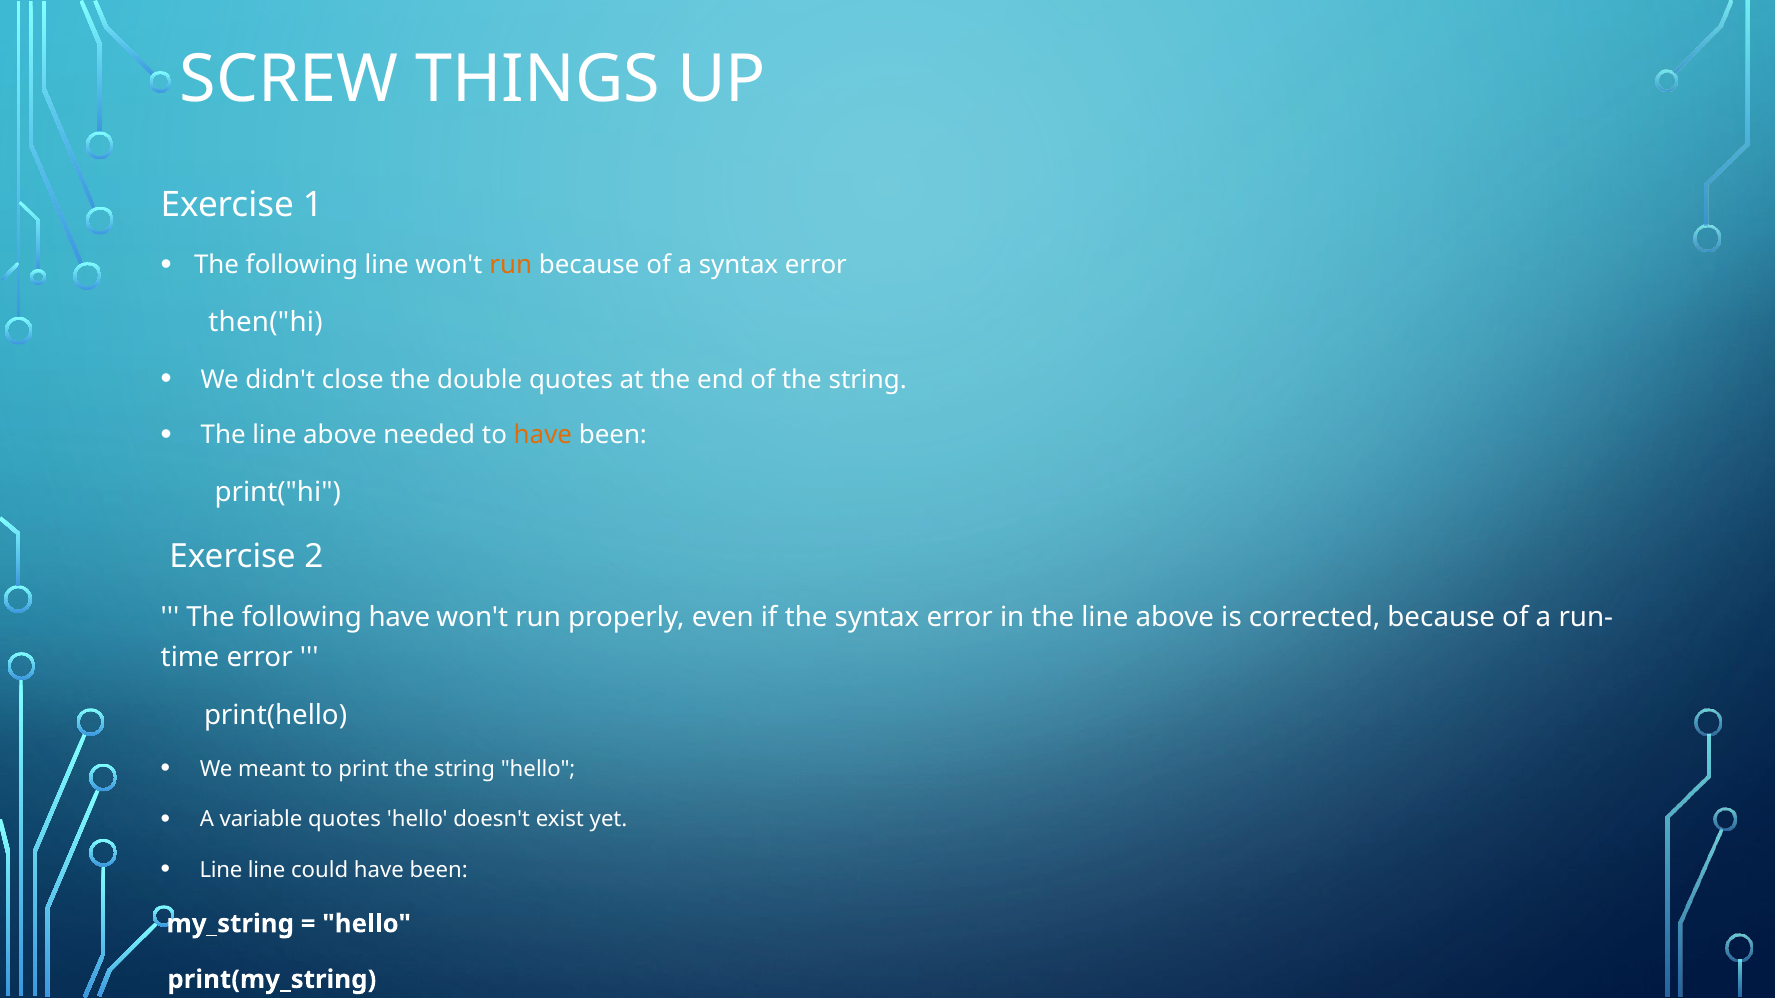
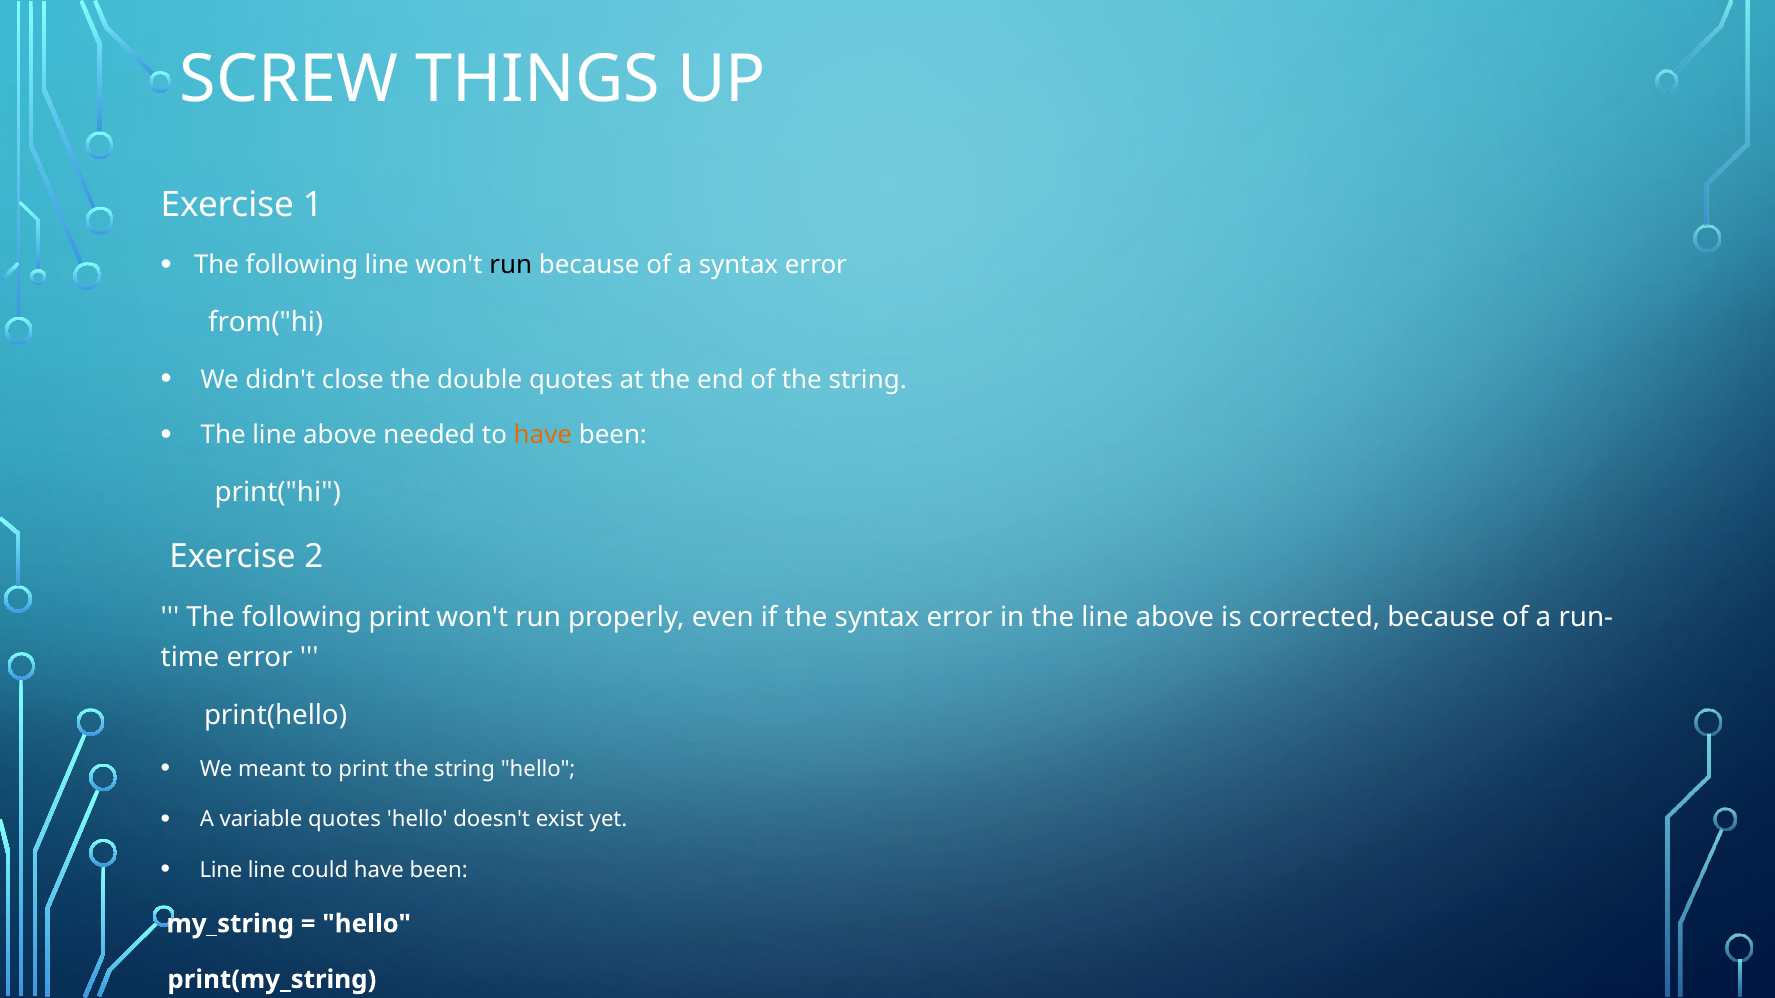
run at (511, 265) colour: orange -> black
then("hi: then("hi -> from("hi
following have: have -> print
